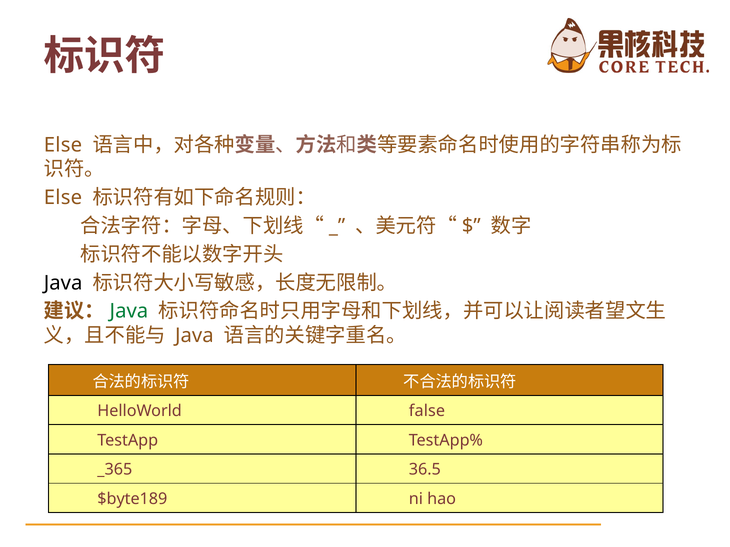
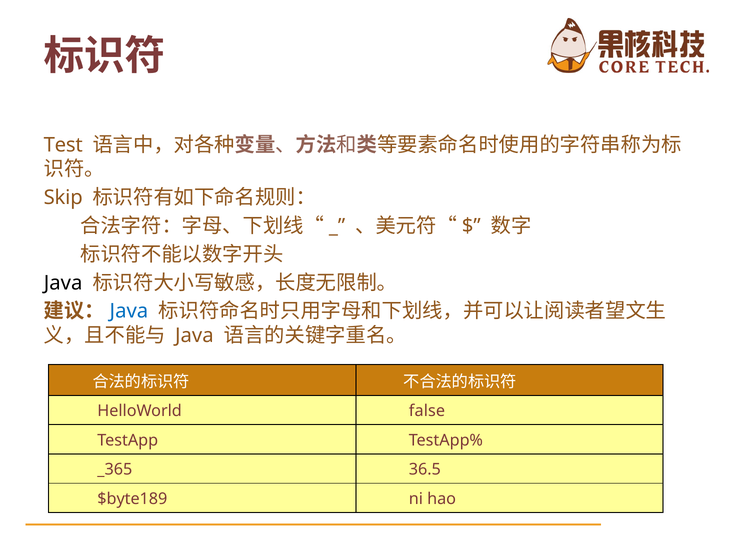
Else at (63, 145): Else -> Test
Else at (63, 198): Else -> Skip
Java at (129, 312) colour: green -> blue
